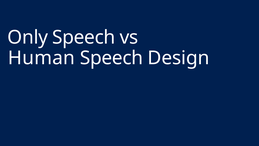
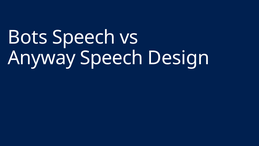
Only: Only -> Bots
Human: Human -> Anyway
